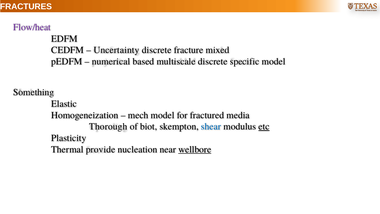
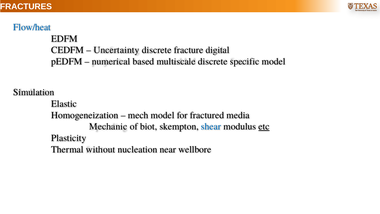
Flow/heat colour: purple -> blue
mixed: mixed -> digital
Something: Something -> Simulation
Thorough: Thorough -> Mechanic
provide: provide -> without
wellbore underline: present -> none
